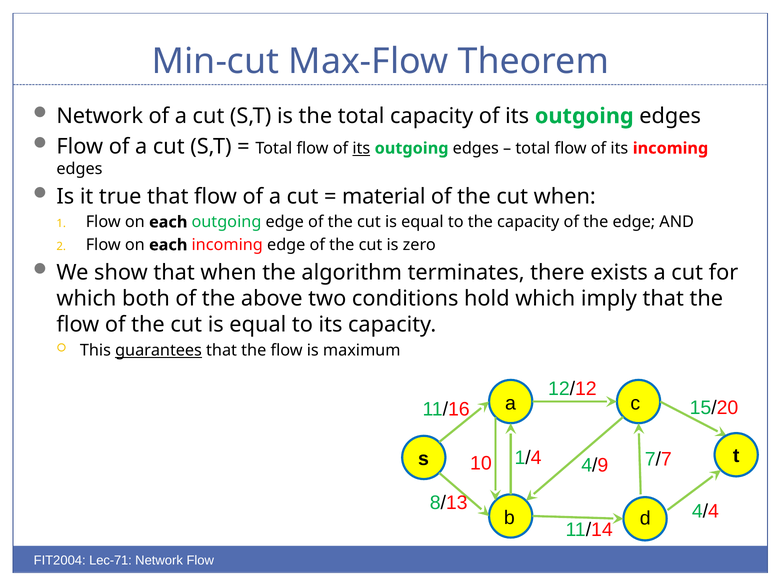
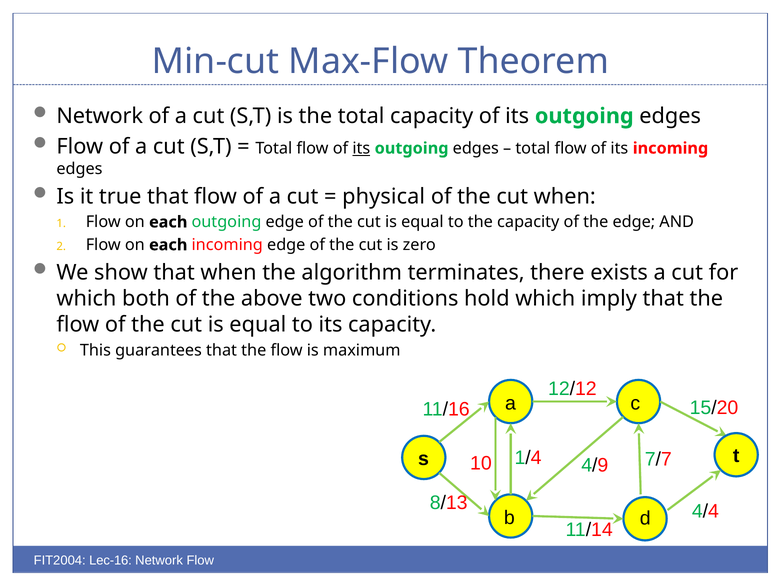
material: material -> physical
guarantees underline: present -> none
Lec-71: Lec-71 -> Lec-16
